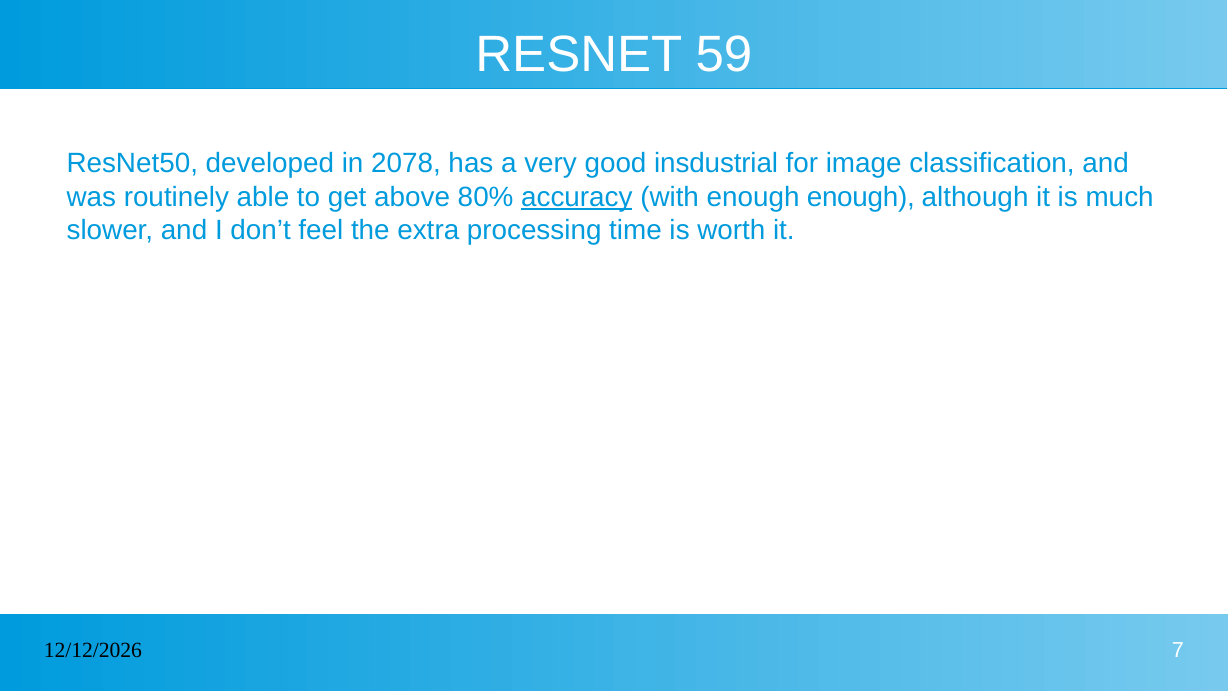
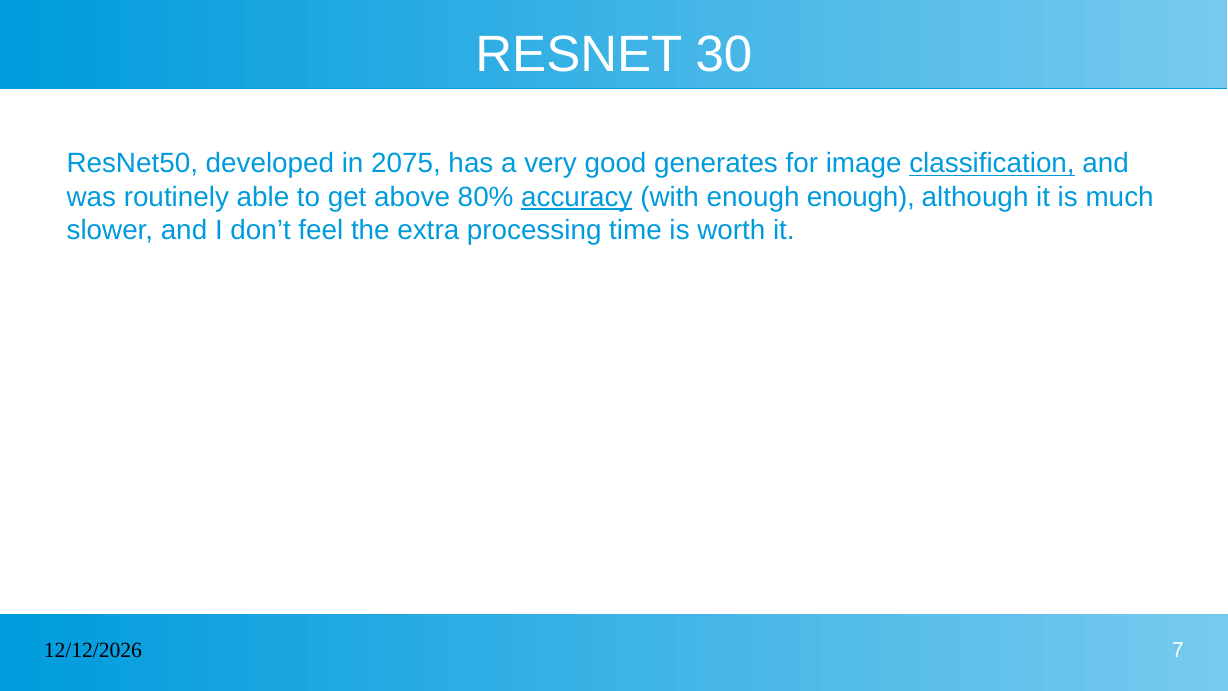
59: 59 -> 30
2078: 2078 -> 2075
insdustrial: insdustrial -> generates
classification underline: none -> present
